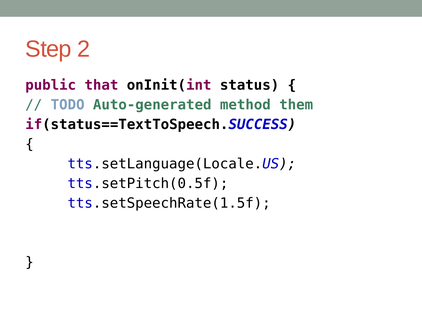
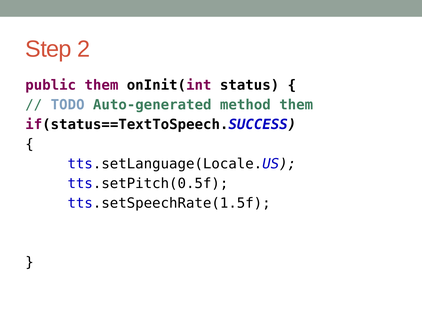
public that: that -> them
